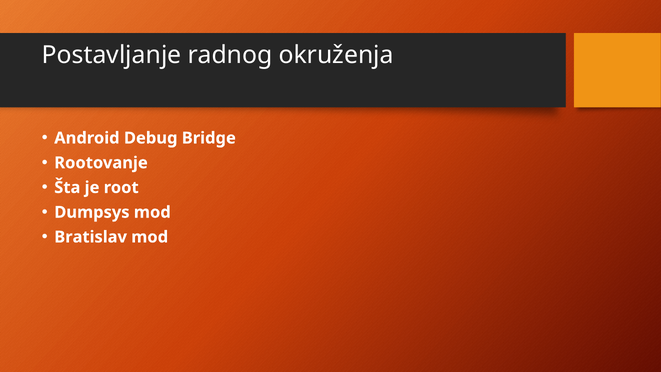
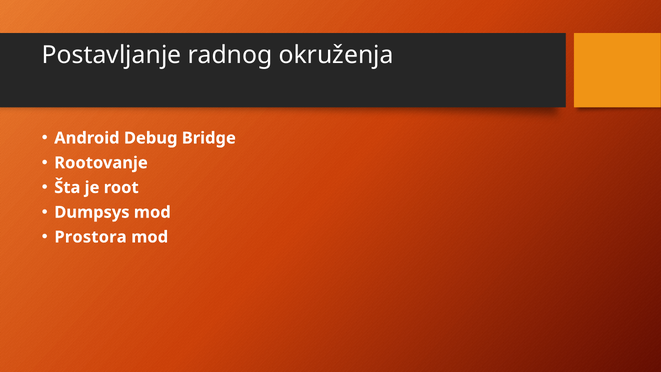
Bratislav: Bratislav -> Prostora
